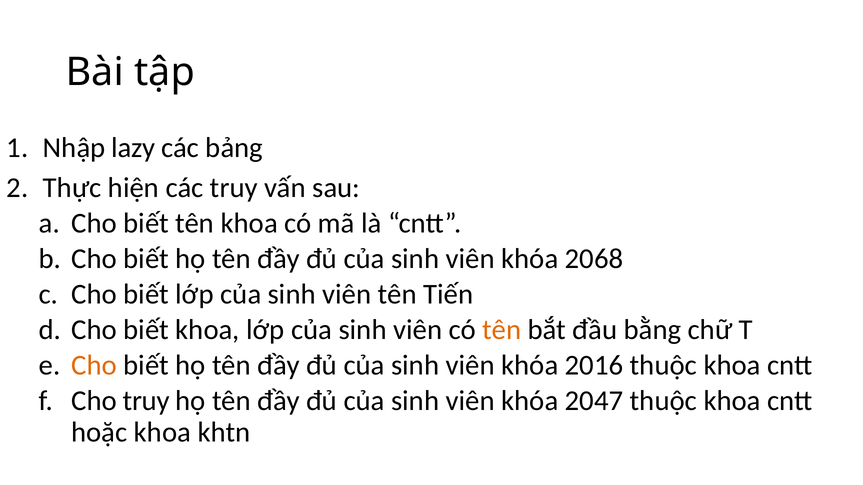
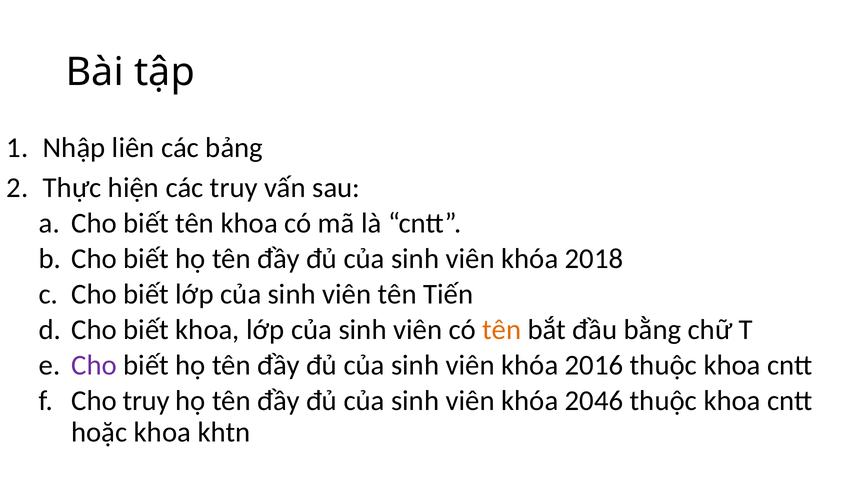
lazy: lazy -> liên
2068: 2068 -> 2018
Cho at (94, 366) colour: orange -> purple
2047: 2047 -> 2046
